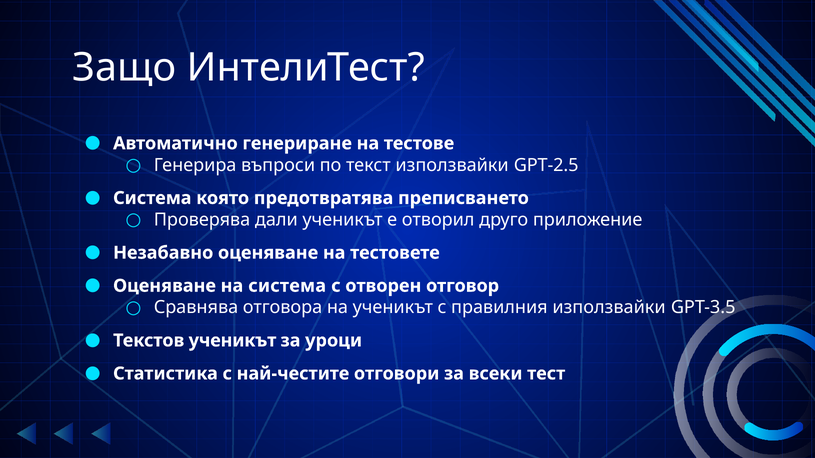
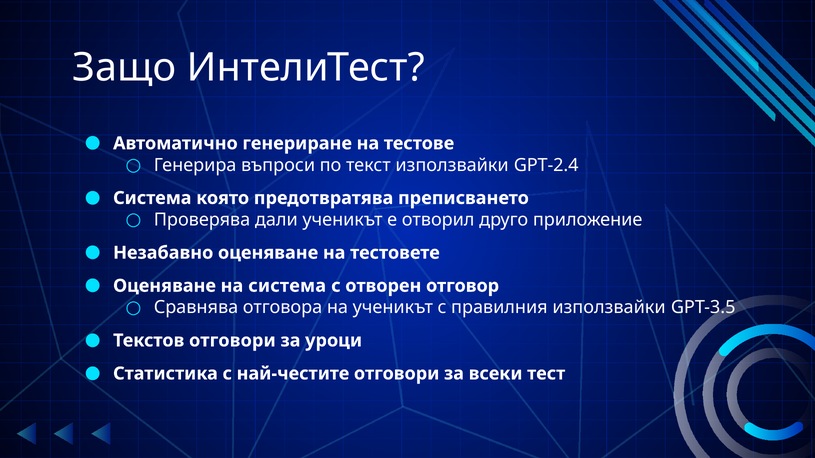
GPT-2.5: GPT-2.5 -> GPT-2.4
Текстов ученикът: ученикът -> отговори
